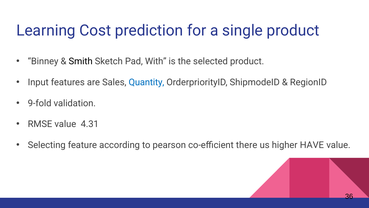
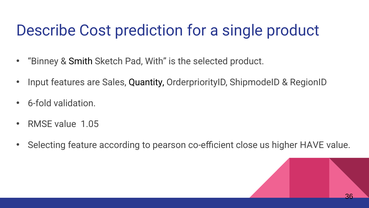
Learning: Learning -> Describe
Quantity colour: blue -> black
9-fold: 9-fold -> 6-fold
4.31: 4.31 -> 1.05
there: there -> close
